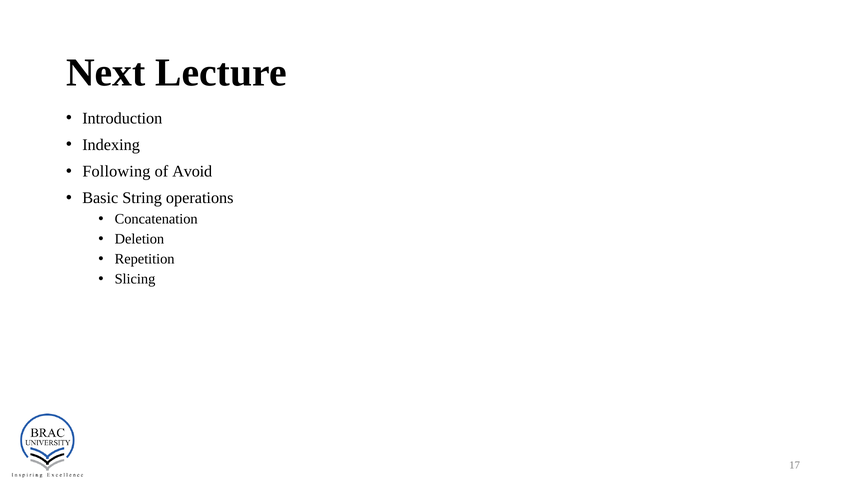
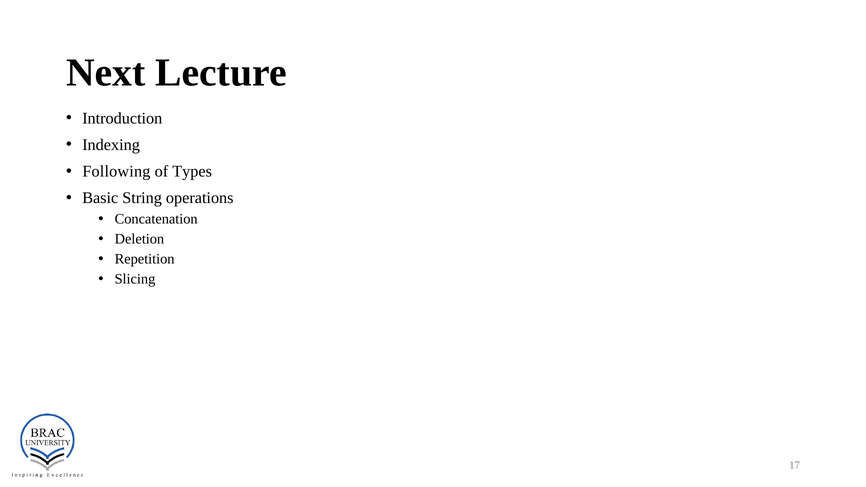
Avoid: Avoid -> Types
